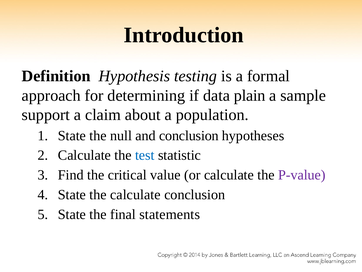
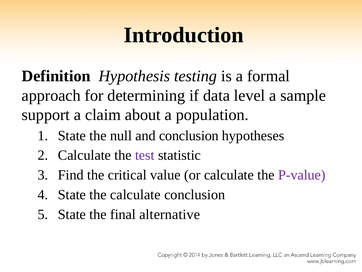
plain: plain -> level
test colour: blue -> purple
statements: statements -> alternative
